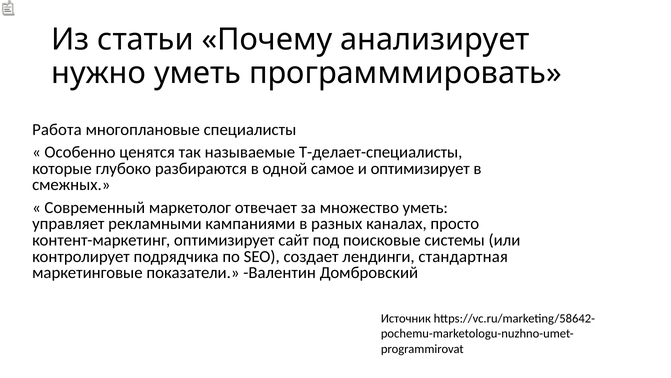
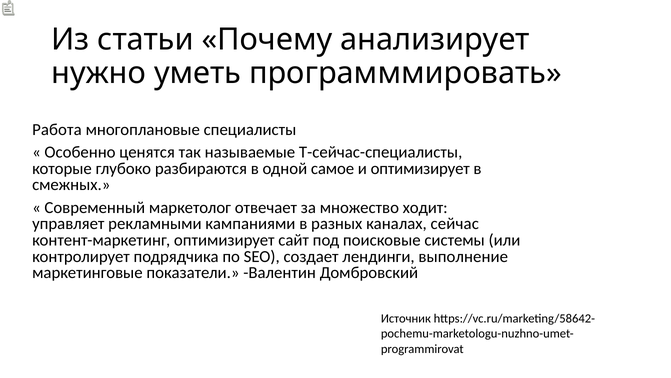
T-делает-специалисты: T-делает-специалисты -> T-сейчас-специалисты
множество уметь: уметь -> ходит
просто: просто -> сейчас
стандартная: стандартная -> выполнение
